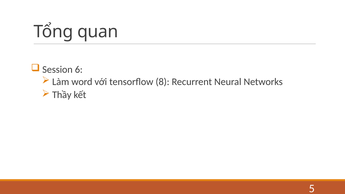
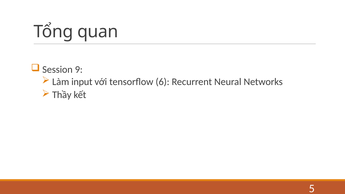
6: 6 -> 9
word: word -> input
8: 8 -> 6
